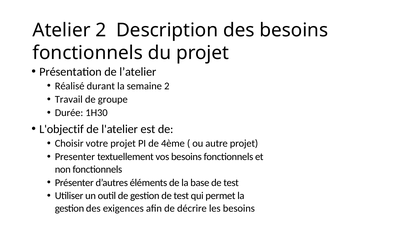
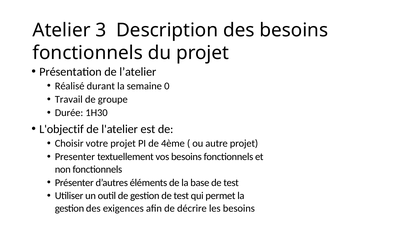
Atelier 2: 2 -> 3
semaine 2: 2 -> 0
